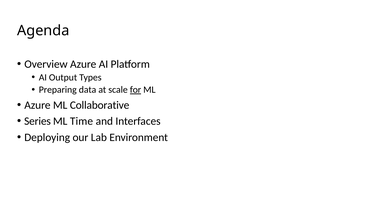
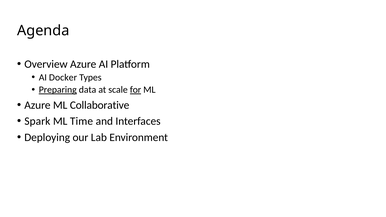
Output: Output -> Docker
Preparing underline: none -> present
Series: Series -> Spark
